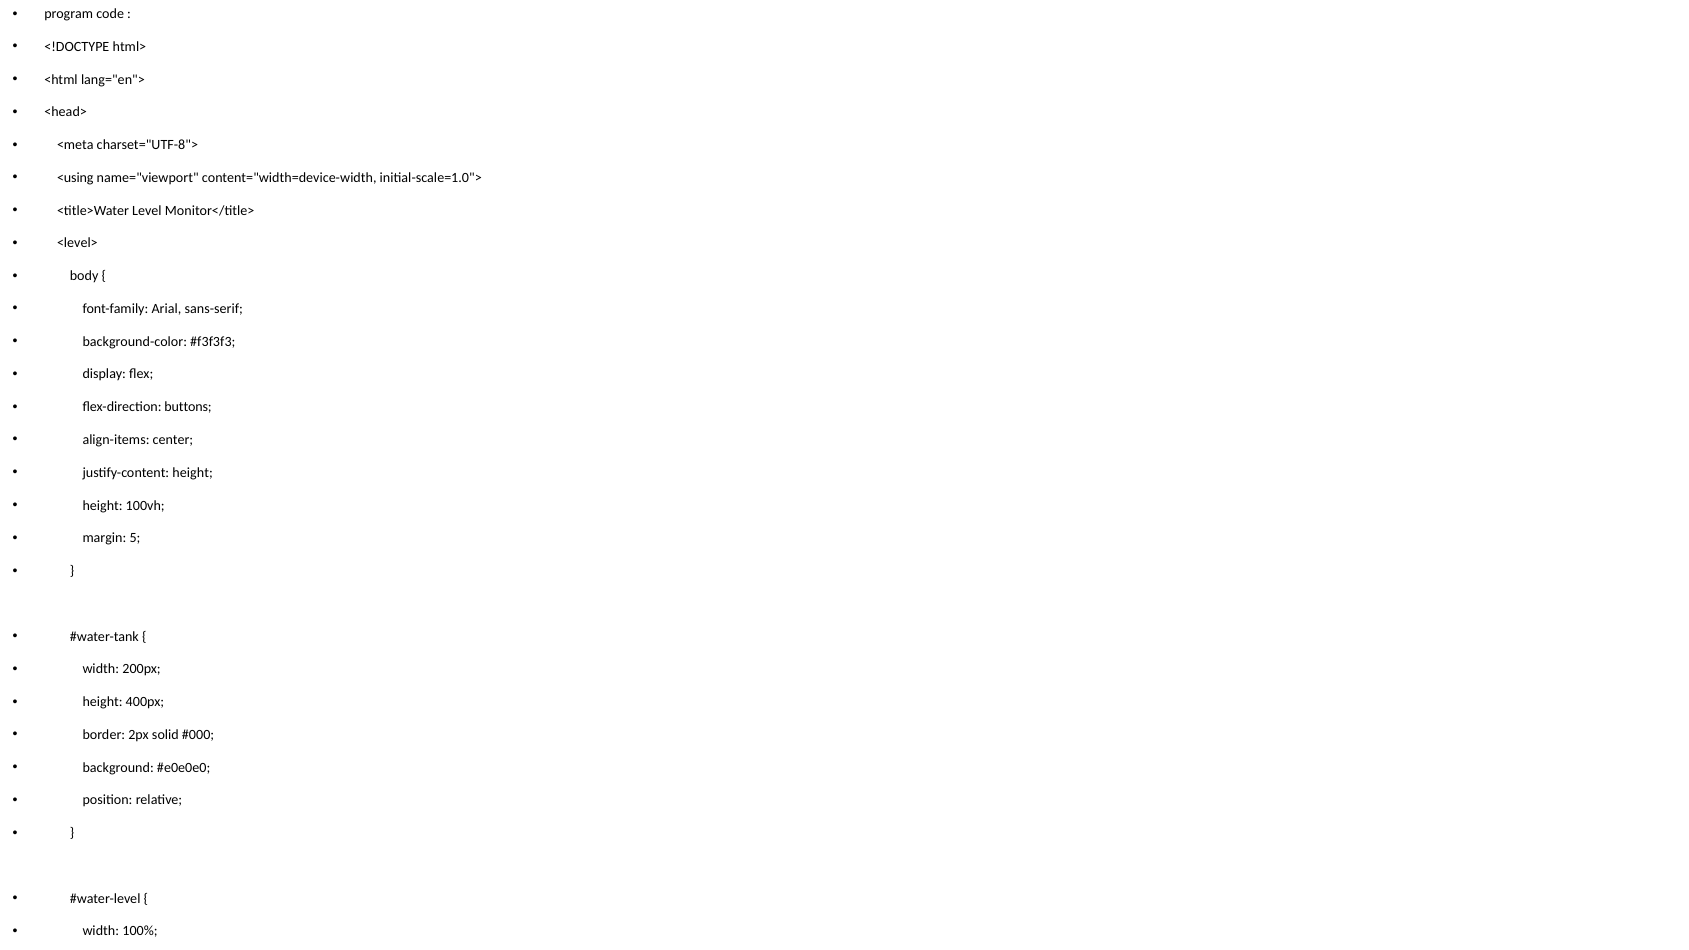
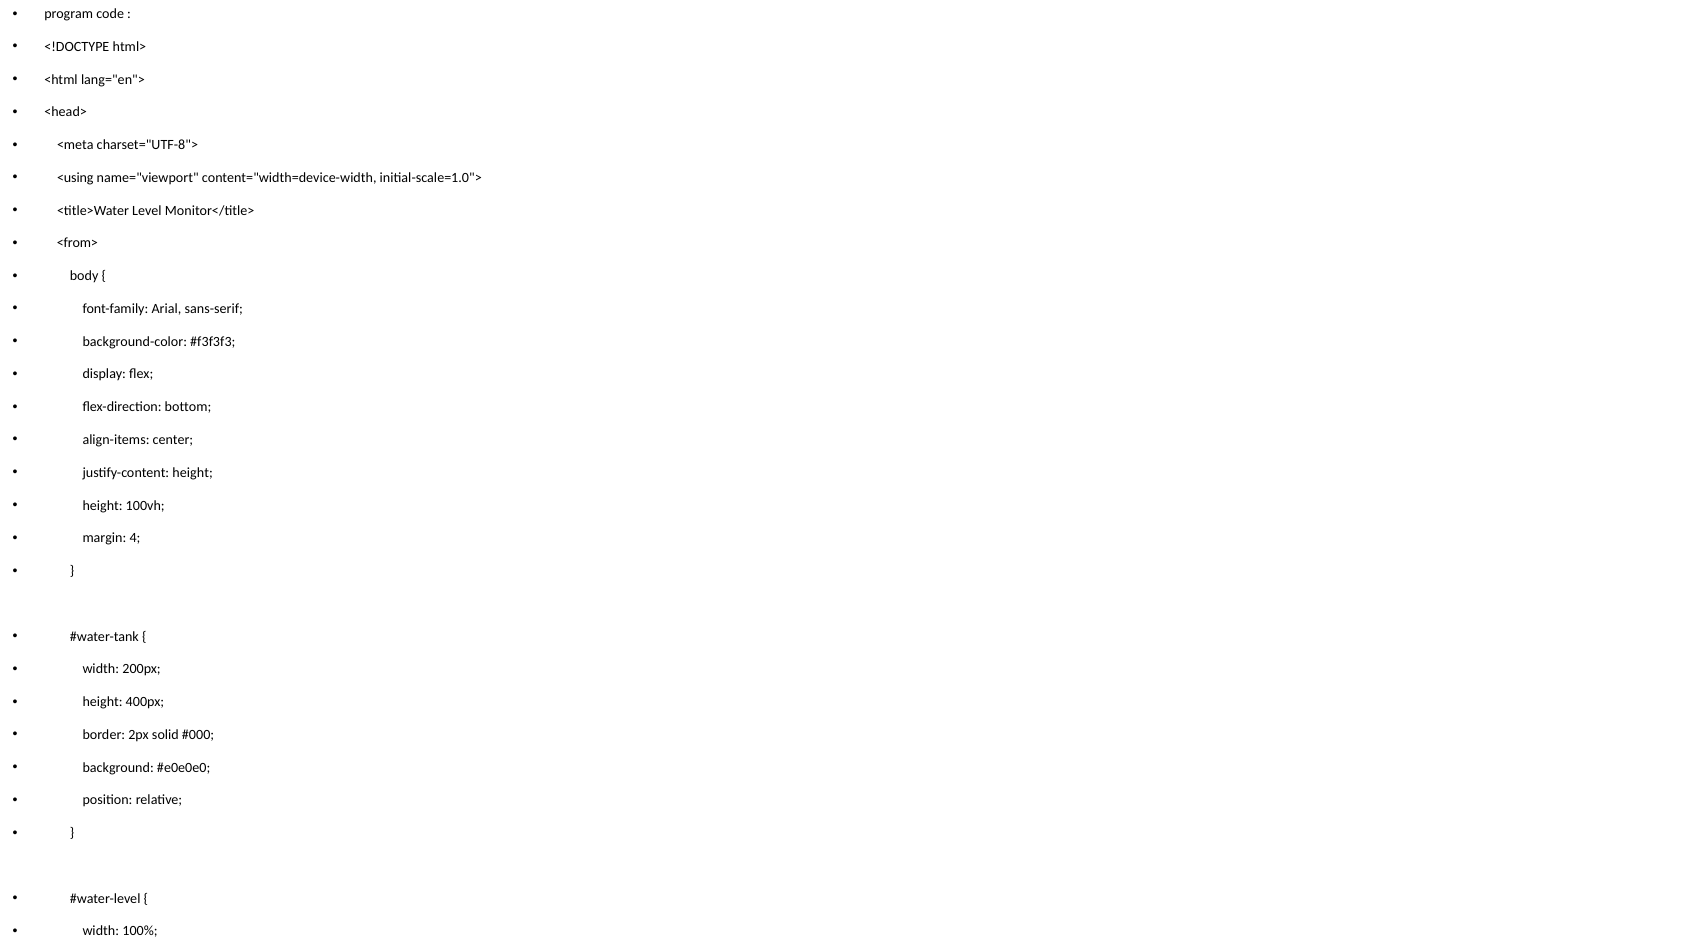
<level>: <level> -> <from>
buttons: buttons -> bottom
5: 5 -> 4
